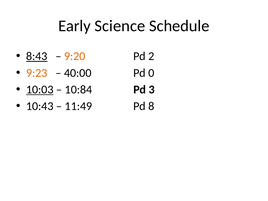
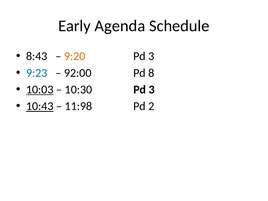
Science: Science -> Agenda
8:43 underline: present -> none
2 at (151, 56): 2 -> 3
9:23 colour: orange -> blue
40:00: 40:00 -> 92:00
0: 0 -> 8
10:84: 10:84 -> 10:30
10:43 underline: none -> present
11:49: 11:49 -> 11:98
8: 8 -> 2
